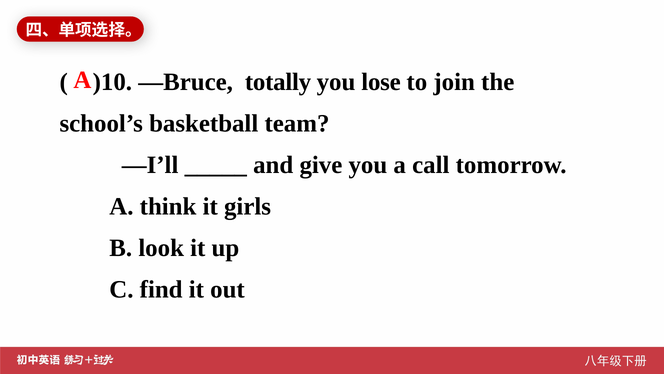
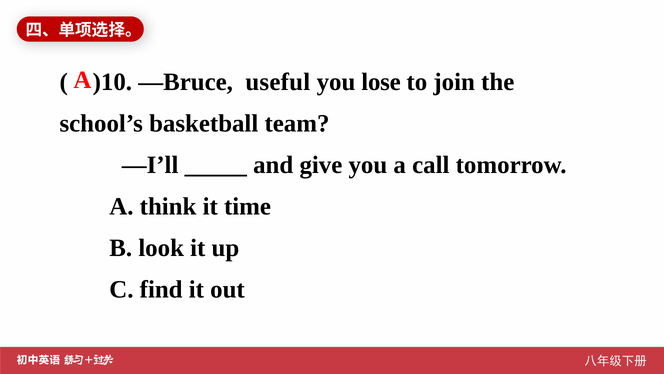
totally: totally -> useful
girls: girls -> time
